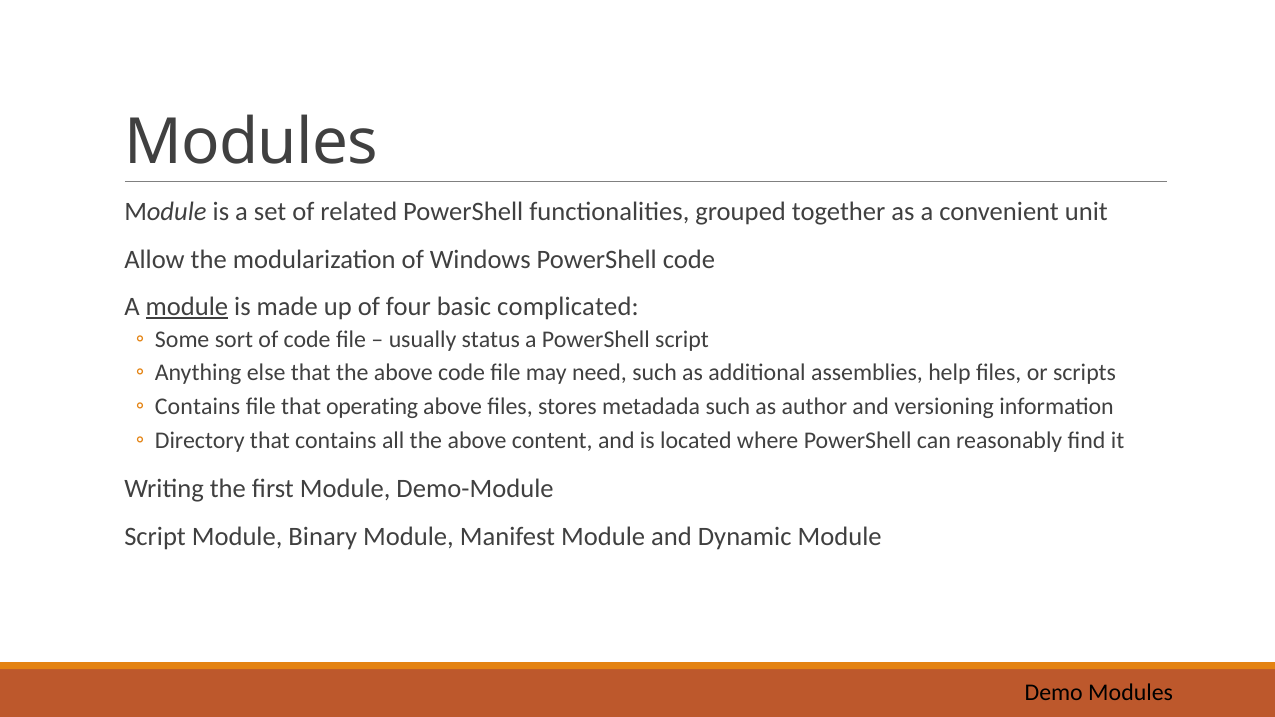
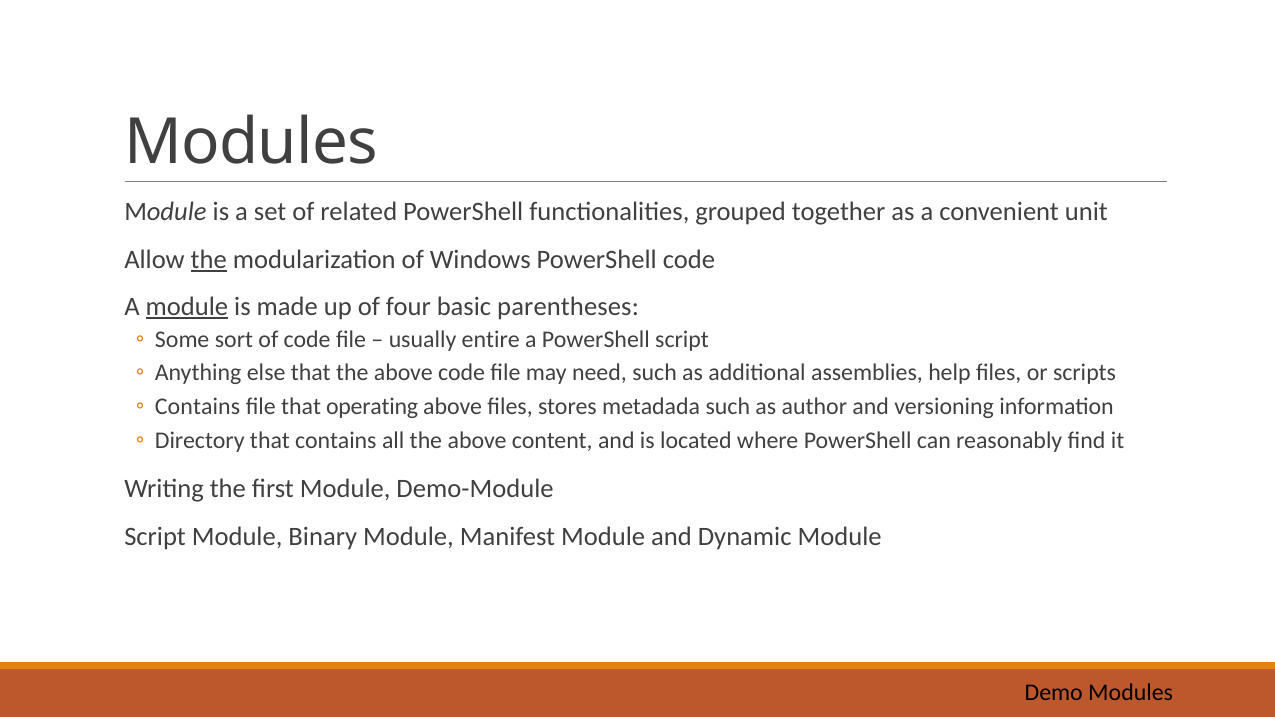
the at (209, 259) underline: none -> present
complicated: complicated -> parentheses
status: status -> entire
